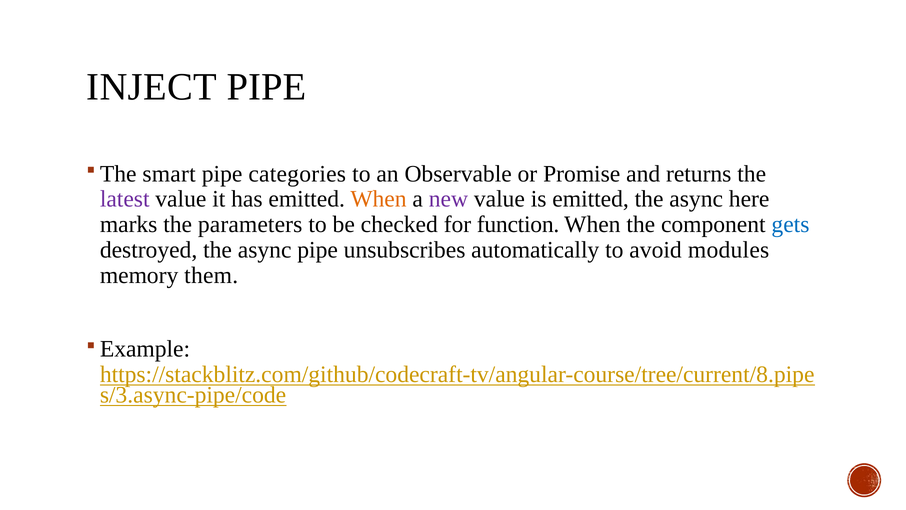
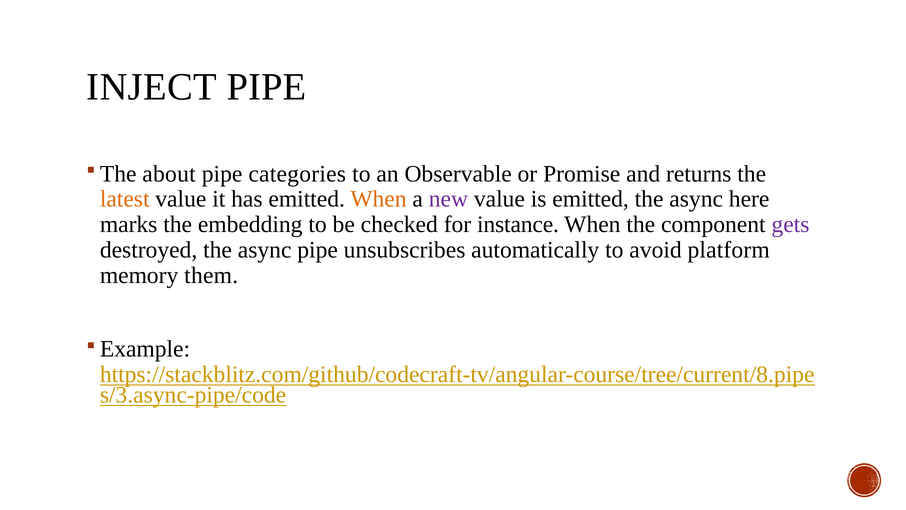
smart: smart -> about
latest colour: purple -> orange
parameters: parameters -> embedding
function: function -> instance
gets colour: blue -> purple
modules: modules -> platform
